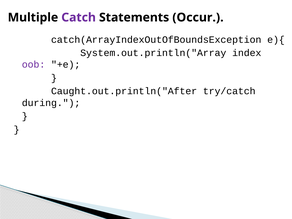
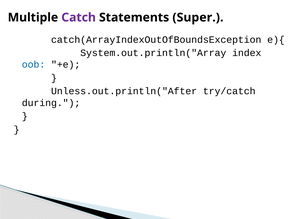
Occur: Occur -> Super
oob colour: purple -> blue
Caught.out.println("After: Caught.out.println("After -> Unless.out.println("After
